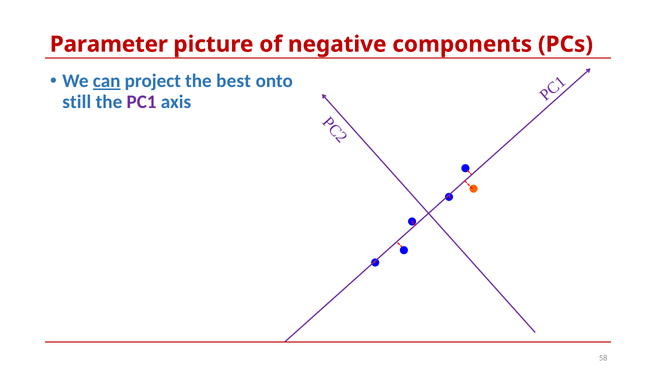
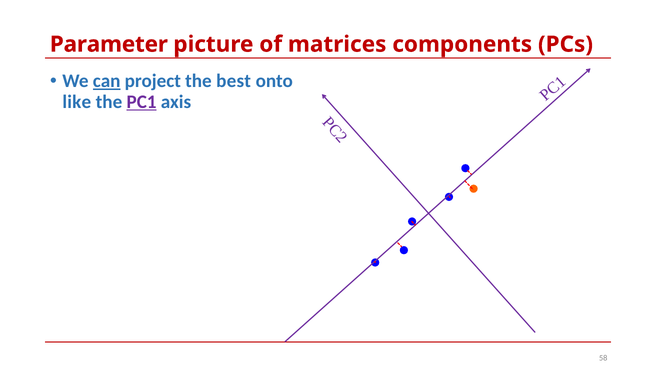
negative: negative -> matrices
still: still -> like
PC1 underline: none -> present
